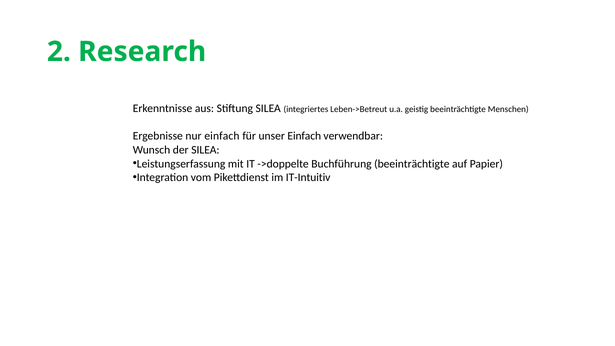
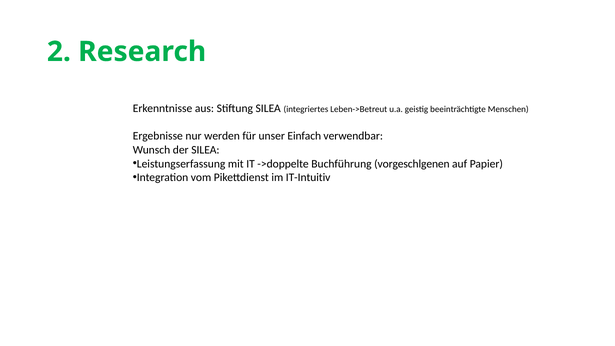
nur einfach: einfach -> werden
Buchführung beeinträchtigte: beeinträchtigte -> vorgeschlgenen
